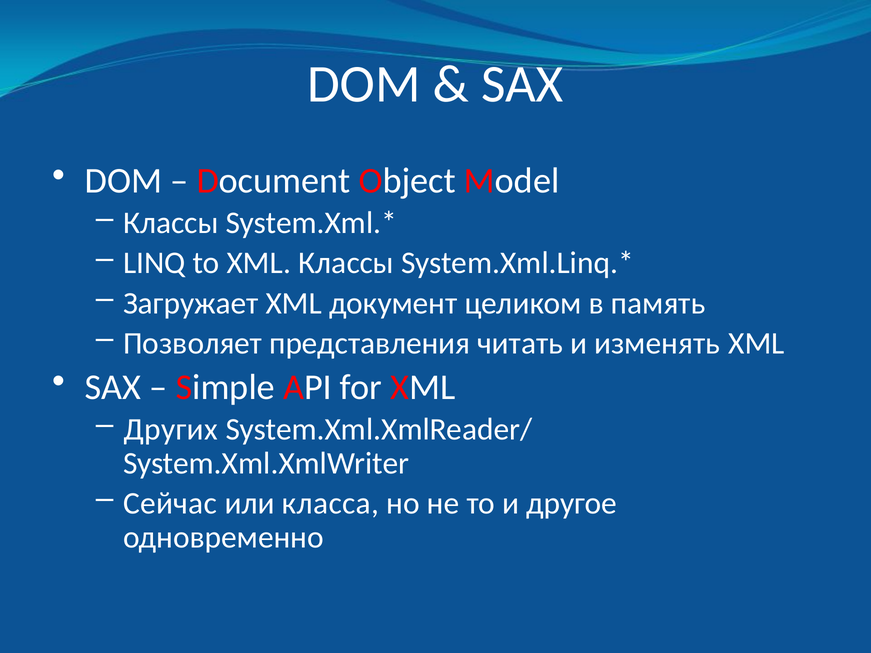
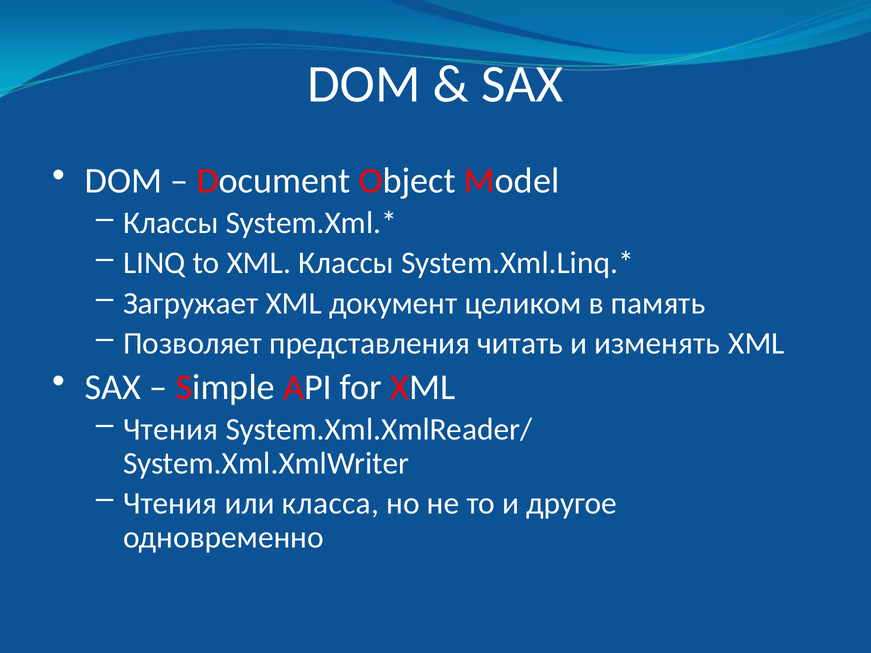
Других at (171, 430): Других -> Чтения
Сейчас at (170, 504): Сейчас -> Чтения
